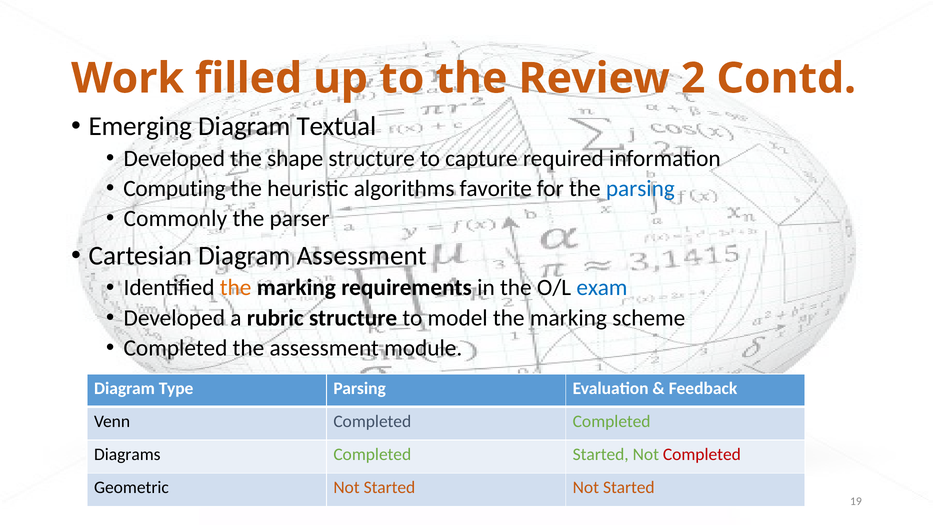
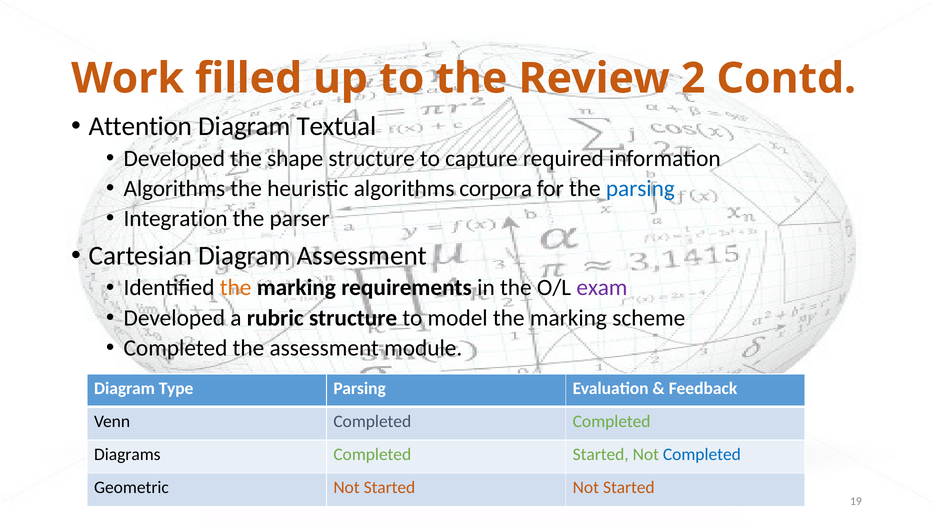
Emerging: Emerging -> Attention
Computing at (174, 189): Computing -> Algorithms
favorite: favorite -> corpora
Commonly: Commonly -> Integration
exam colour: blue -> purple
Completed at (702, 454) colour: red -> blue
